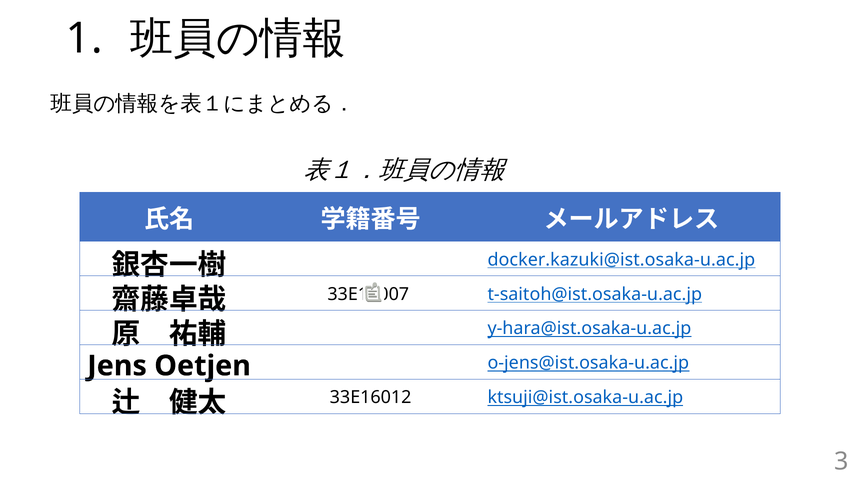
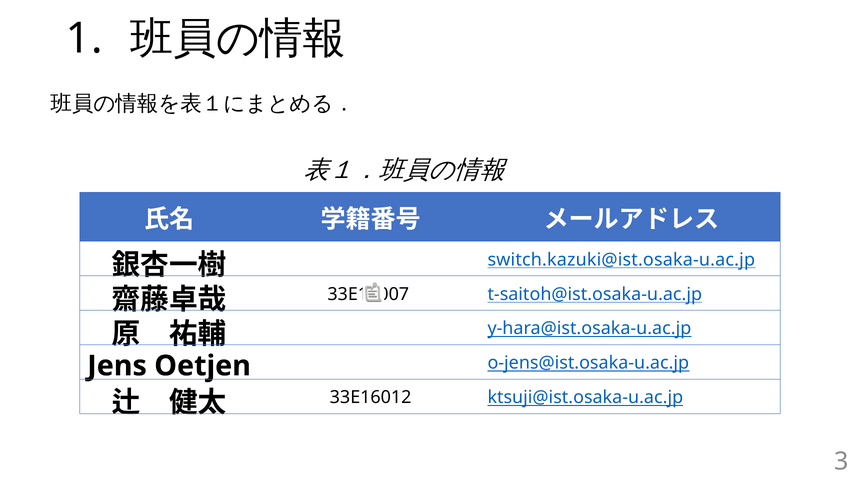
docker.kazuki@ist.osaka-u.ac.jp: docker.kazuki@ist.osaka-u.ac.jp -> switch.kazuki@ist.osaka-u.ac.jp
